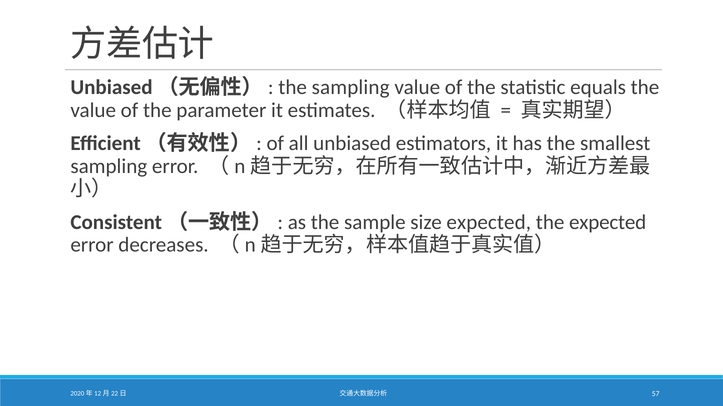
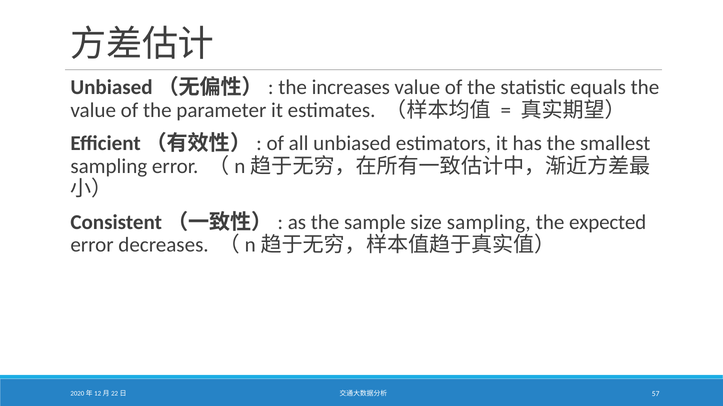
the sampling: sampling -> increases
size expected: expected -> sampling
